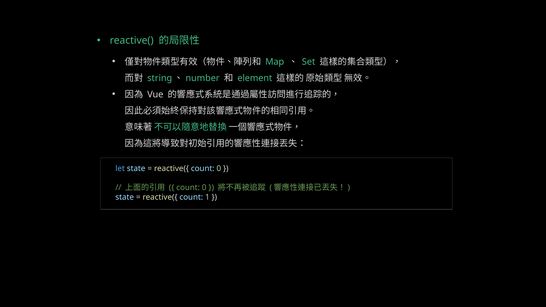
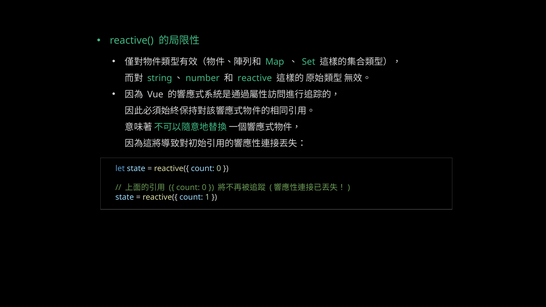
element: element -> reactive
